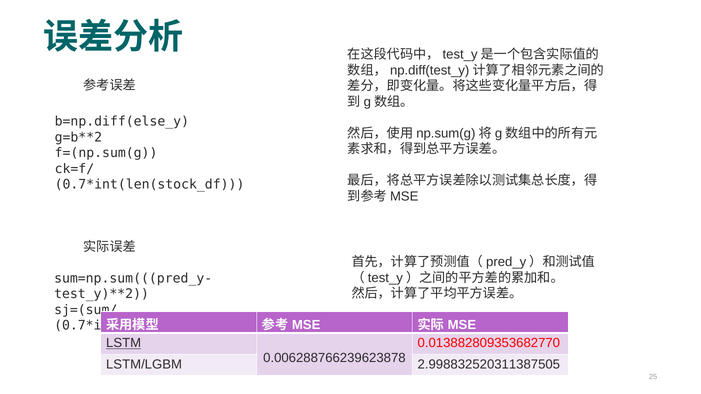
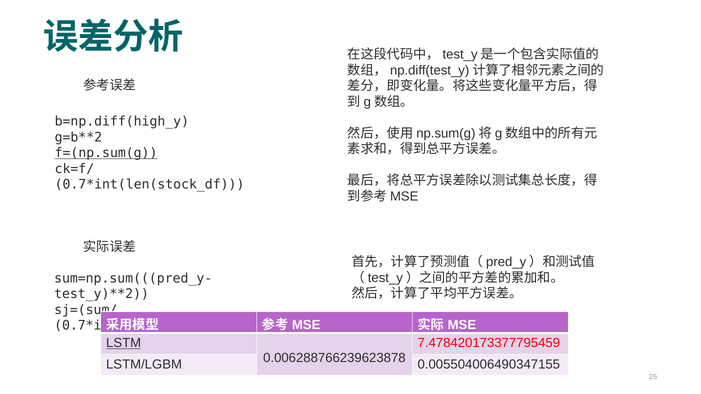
b=np.diff(else_y: b=np.diff(else_y -> b=np.diff(high_y
f=(np.sum(g underline: none -> present
0.013882809353682770: 0.013882809353682770 -> 7.478420173377795459
2.998832520311387505: 2.998832520311387505 -> 0.005504006490347155
